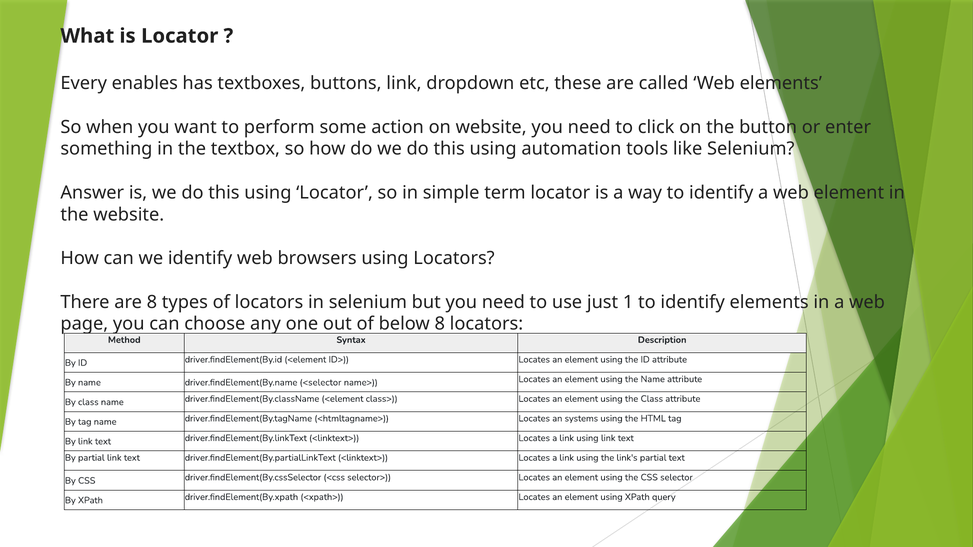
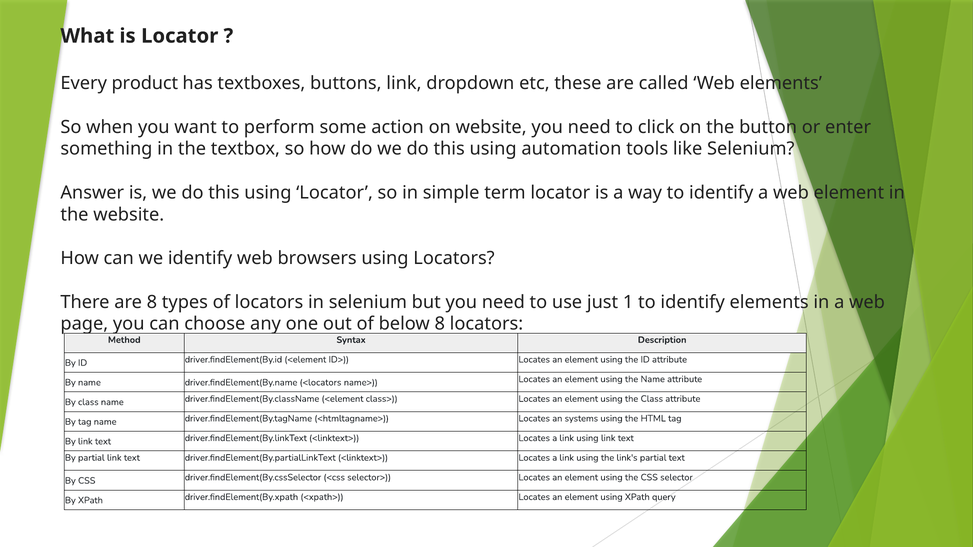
enables: enables -> product
<selector: <selector -> <locators
